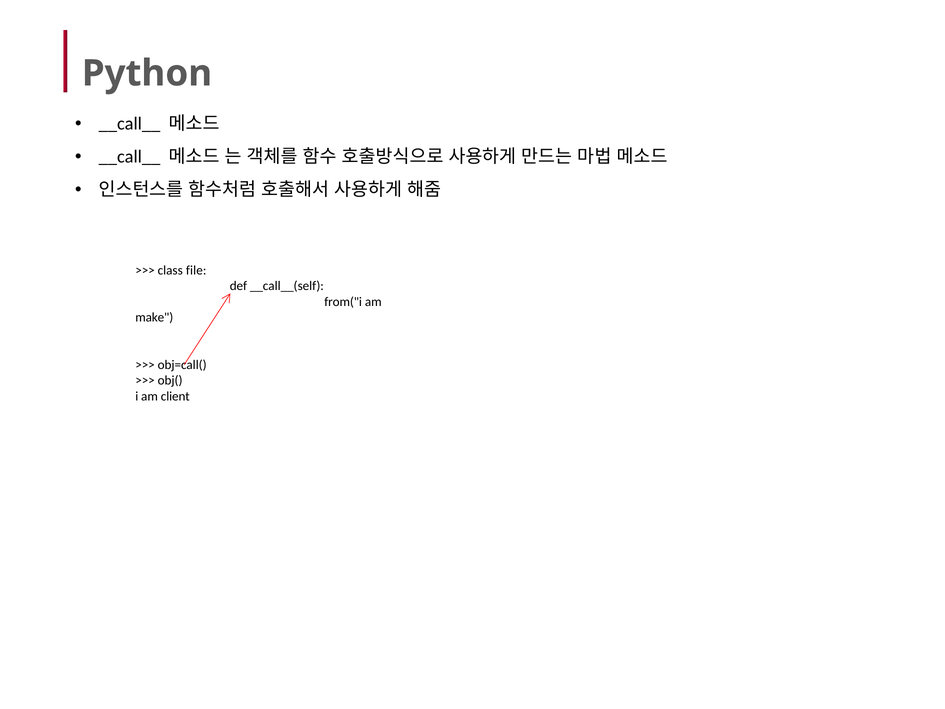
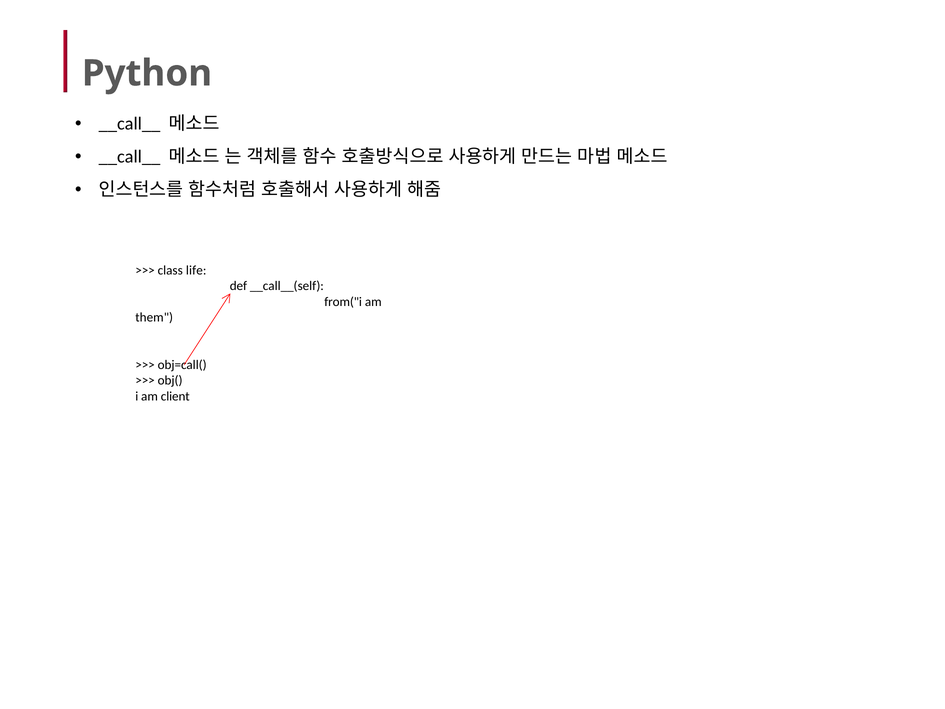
file: file -> life
make: make -> them
